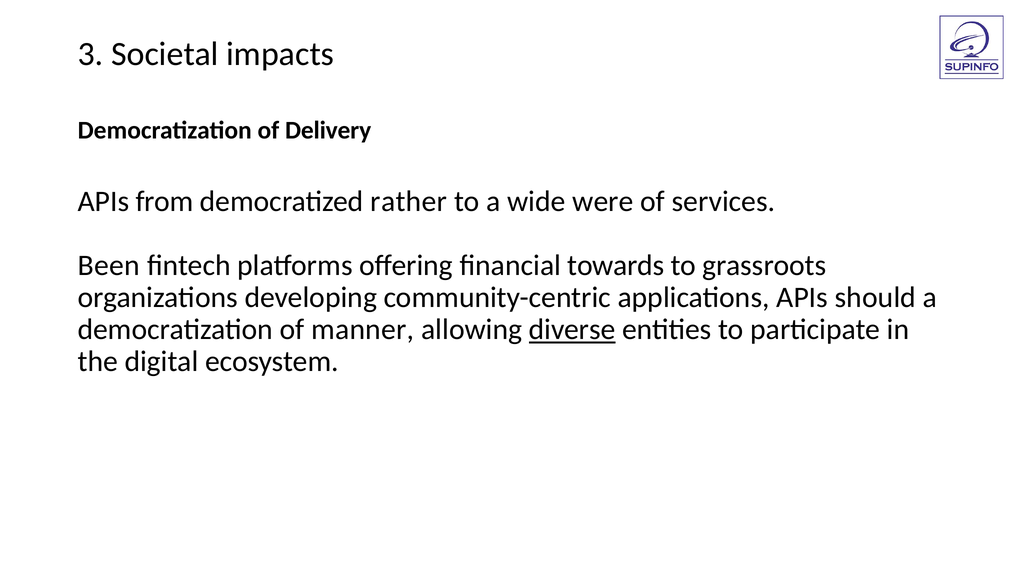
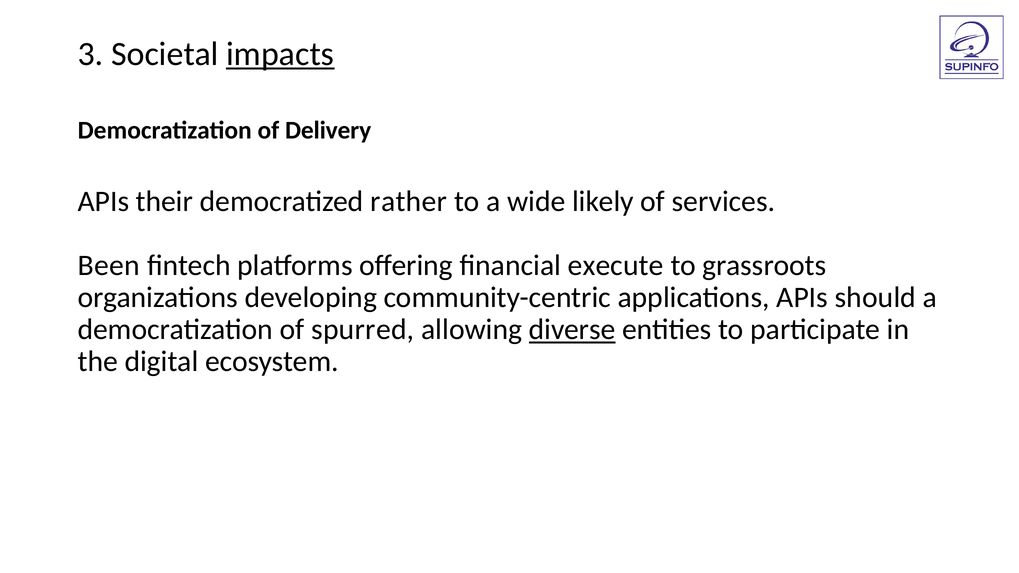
impacts underline: none -> present
from: from -> their
were: were -> likely
towards: towards -> execute
manner: manner -> spurred
